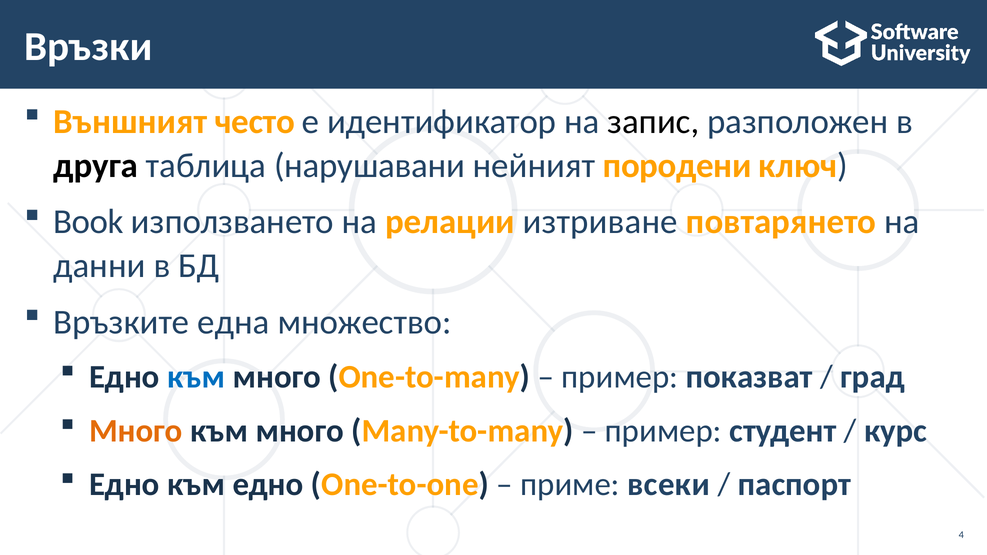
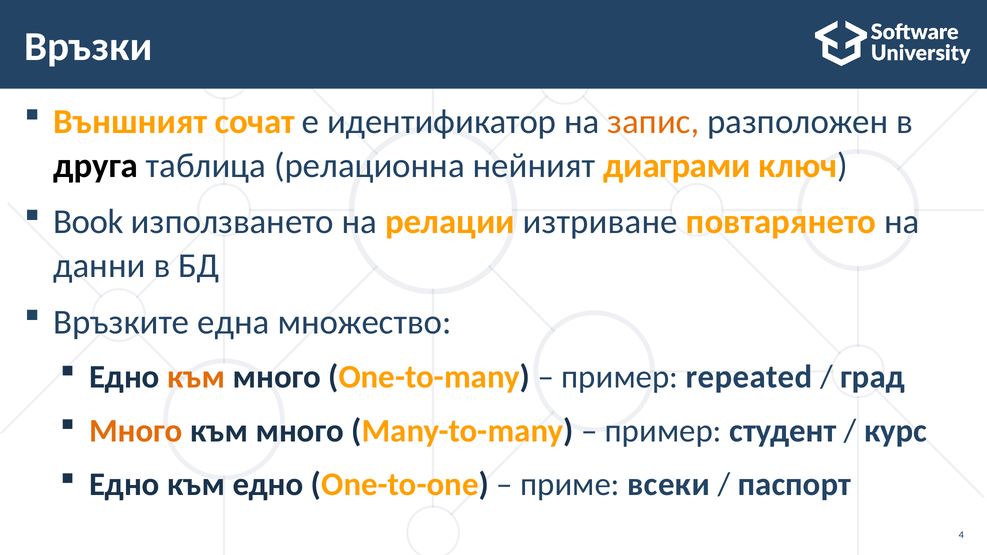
често: често -> сочат
запис colour: black -> orange
нарушавани: нарушавани -> релационна
породени: породени -> диаграми
към at (196, 377) colour: blue -> orange
показват: показват -> repeated
